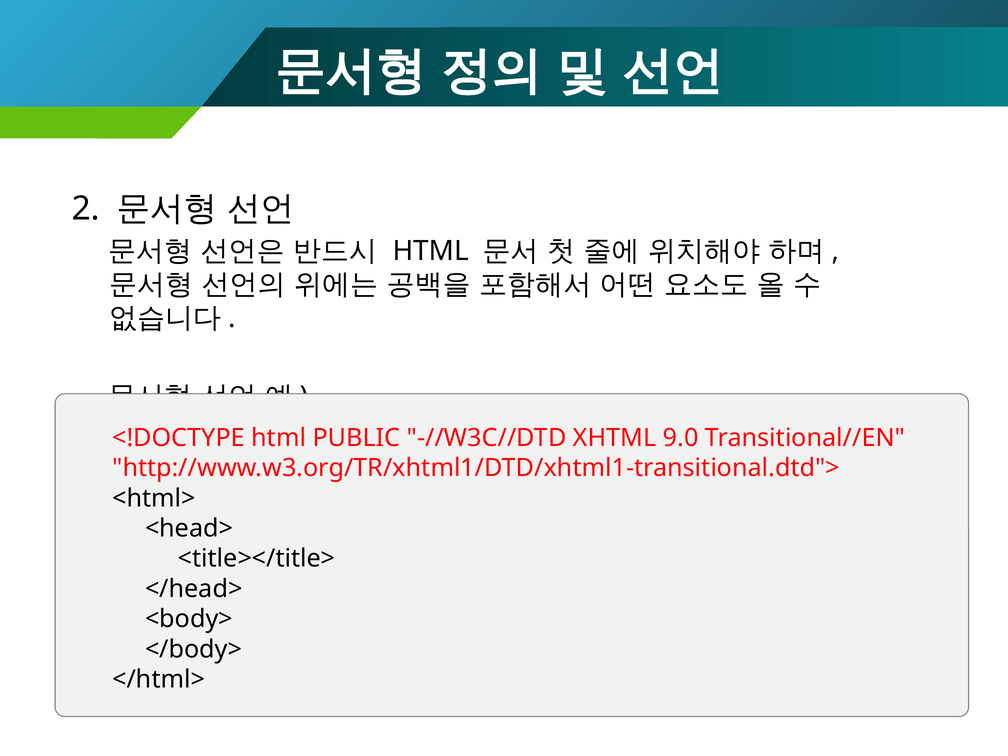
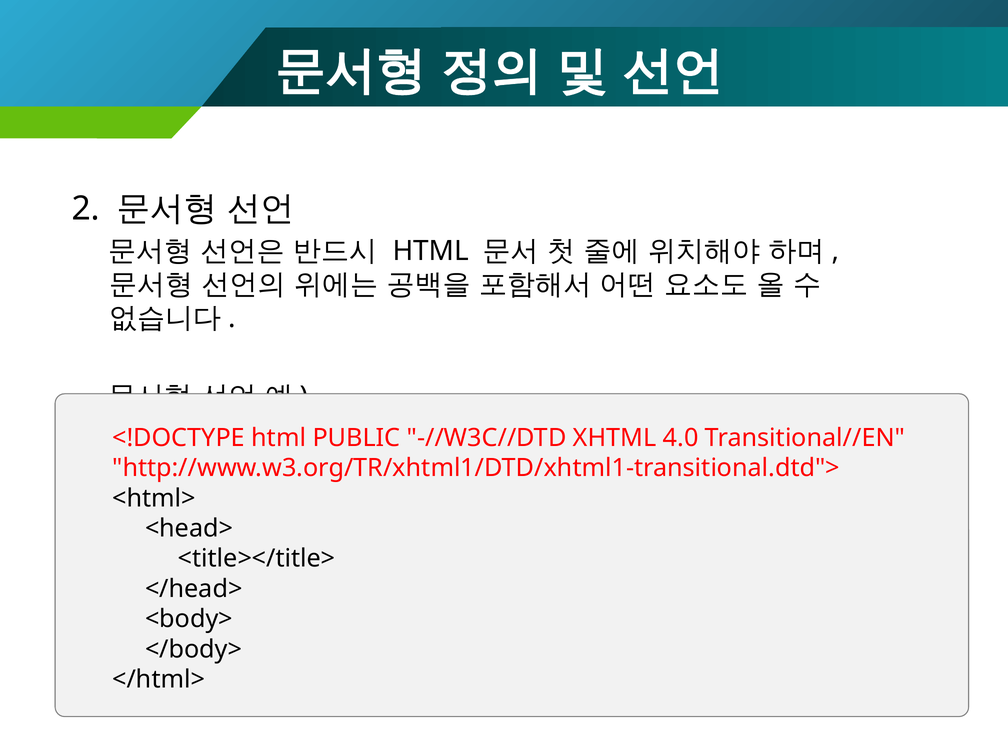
9.0: 9.0 -> 4.0
